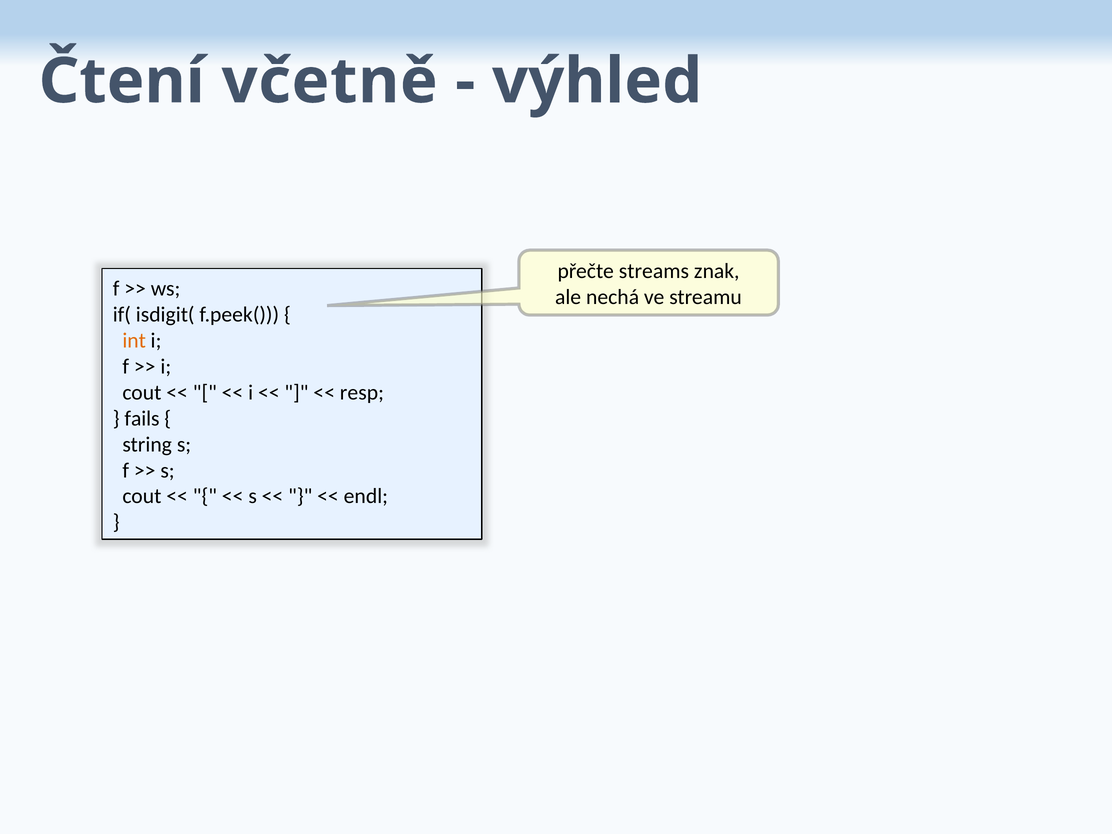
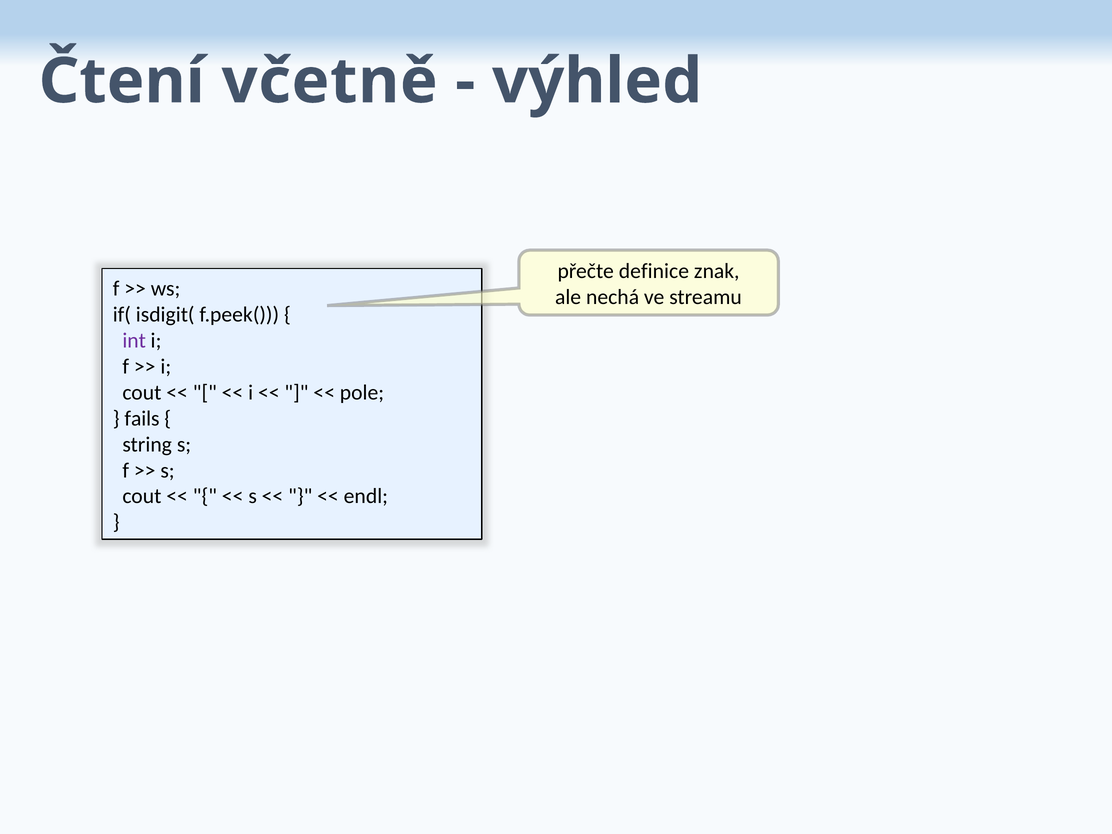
streams: streams -> definice
int colour: orange -> purple
resp: resp -> pole
